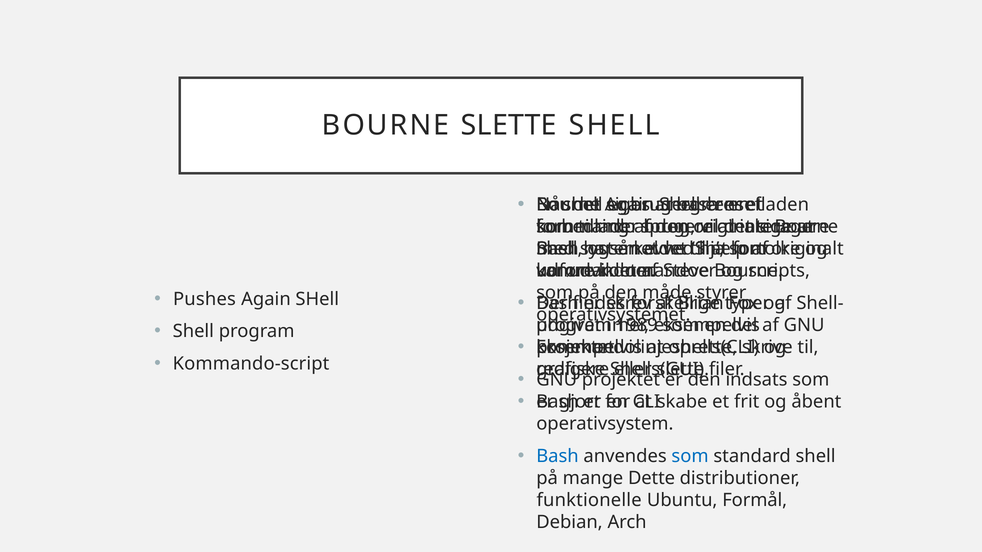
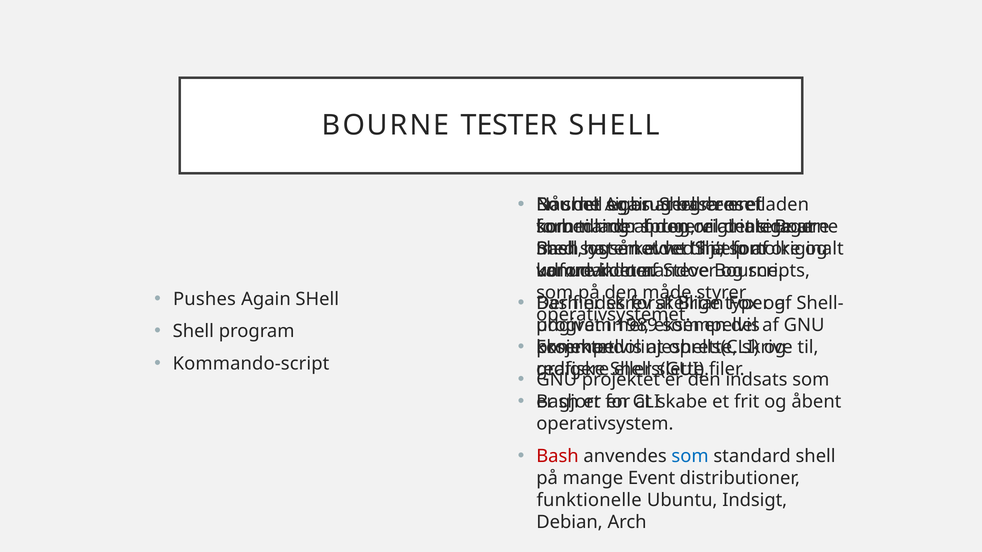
BOURNE SLETTE: SLETTE -> TESTER
Bash at (557, 456) colour: blue -> red
Dette: Dette -> Event
Formål: Formål -> Indsigt
